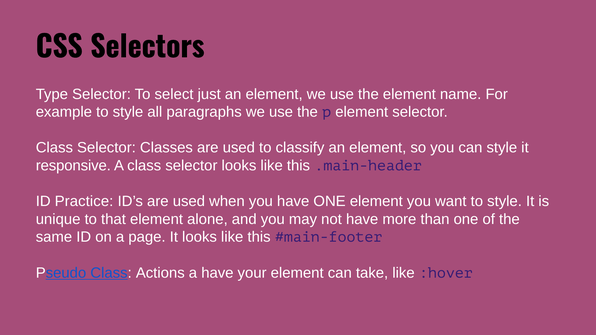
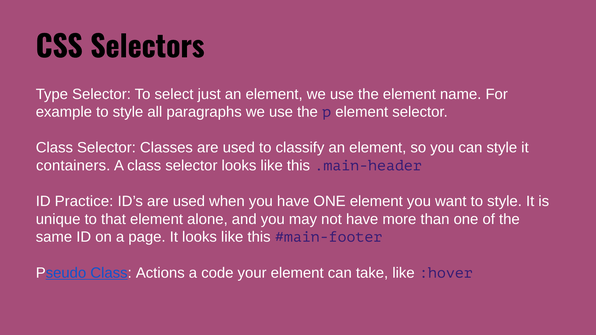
responsive: responsive -> containers
a have: have -> code
